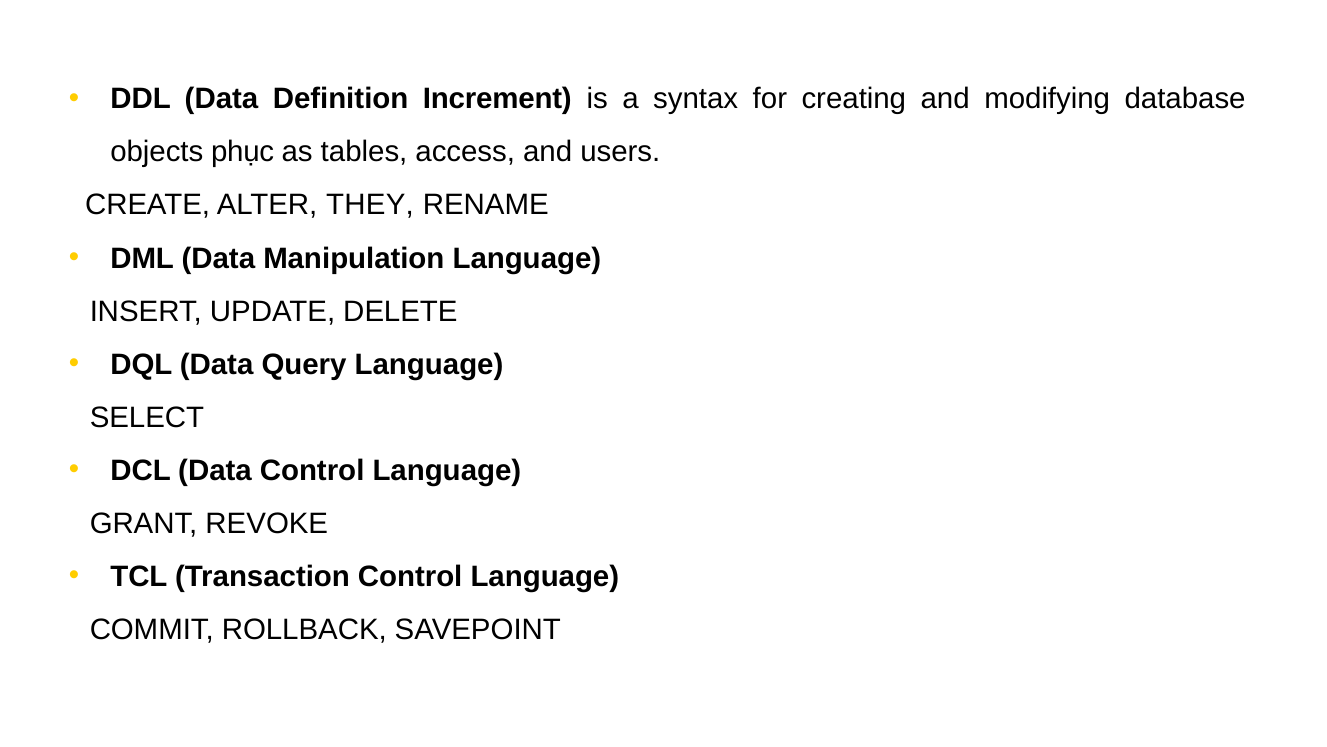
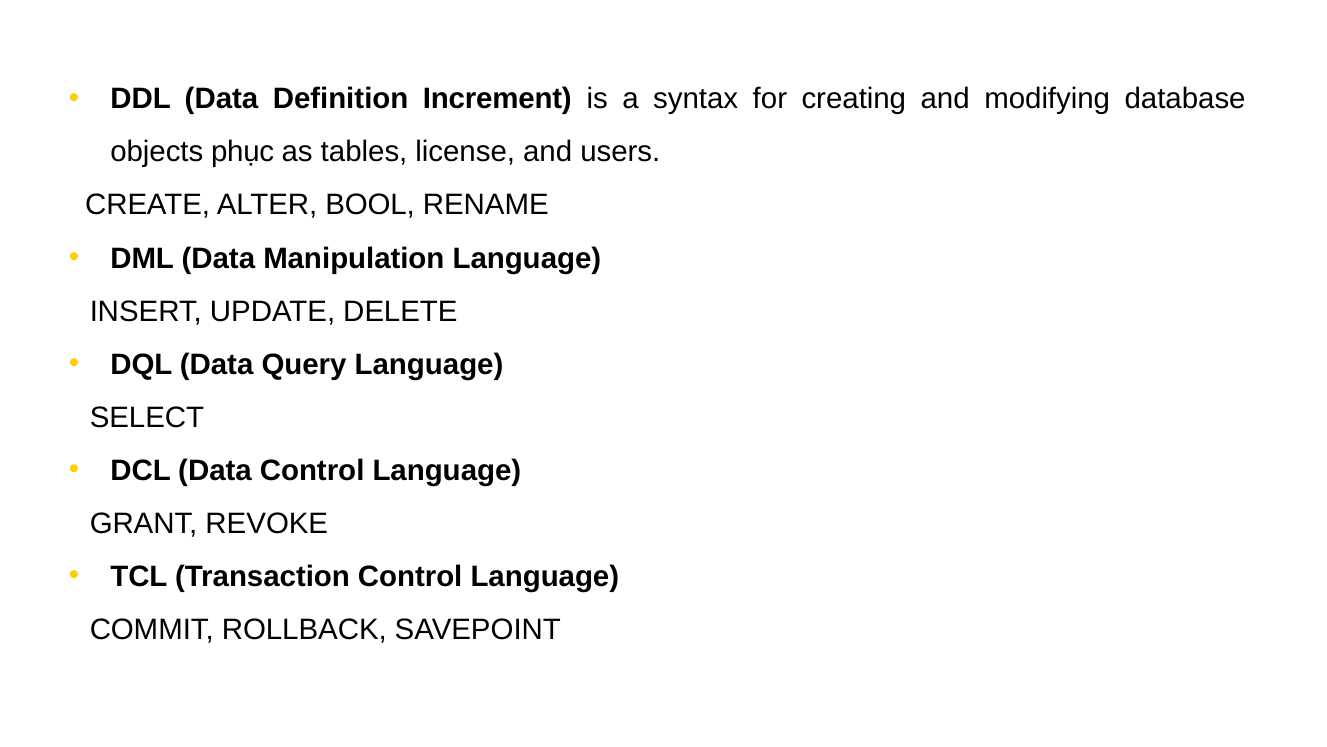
access: access -> license
THEY: THEY -> BOOL
